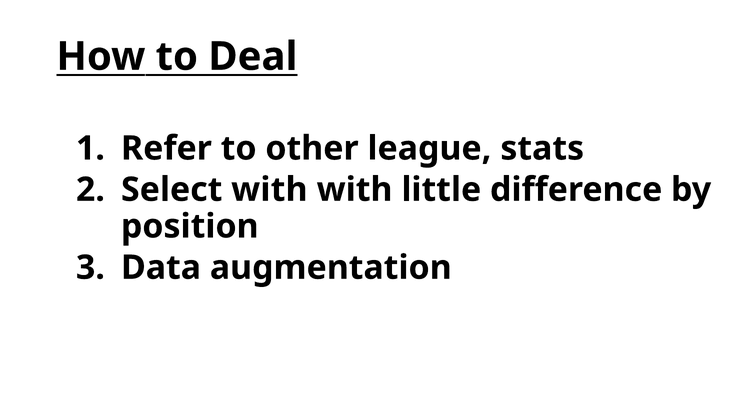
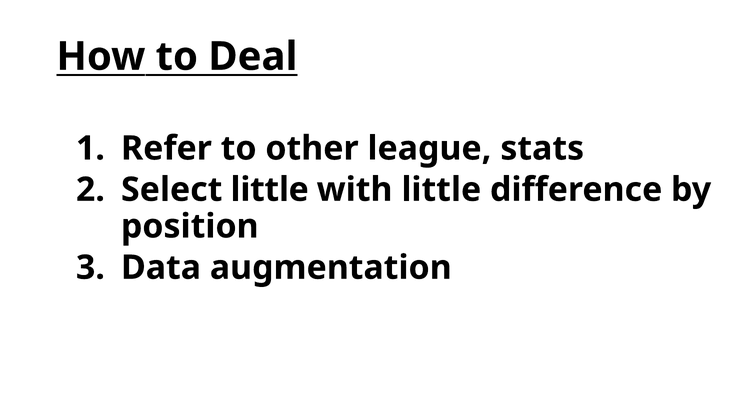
Select with: with -> little
